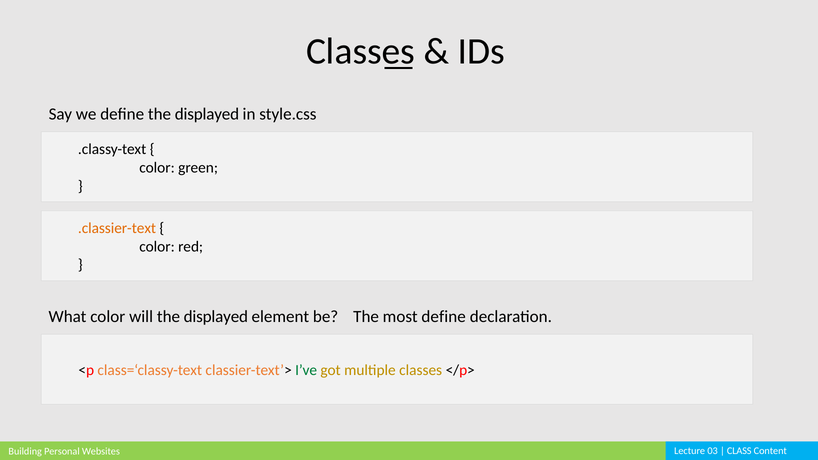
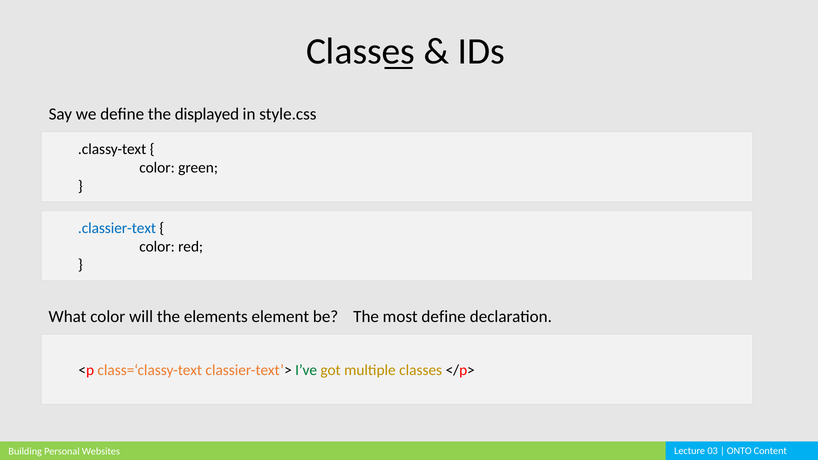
.classier-text colour: orange -> blue
will the displayed: displayed -> elements
CLASS: CLASS -> ONTO
